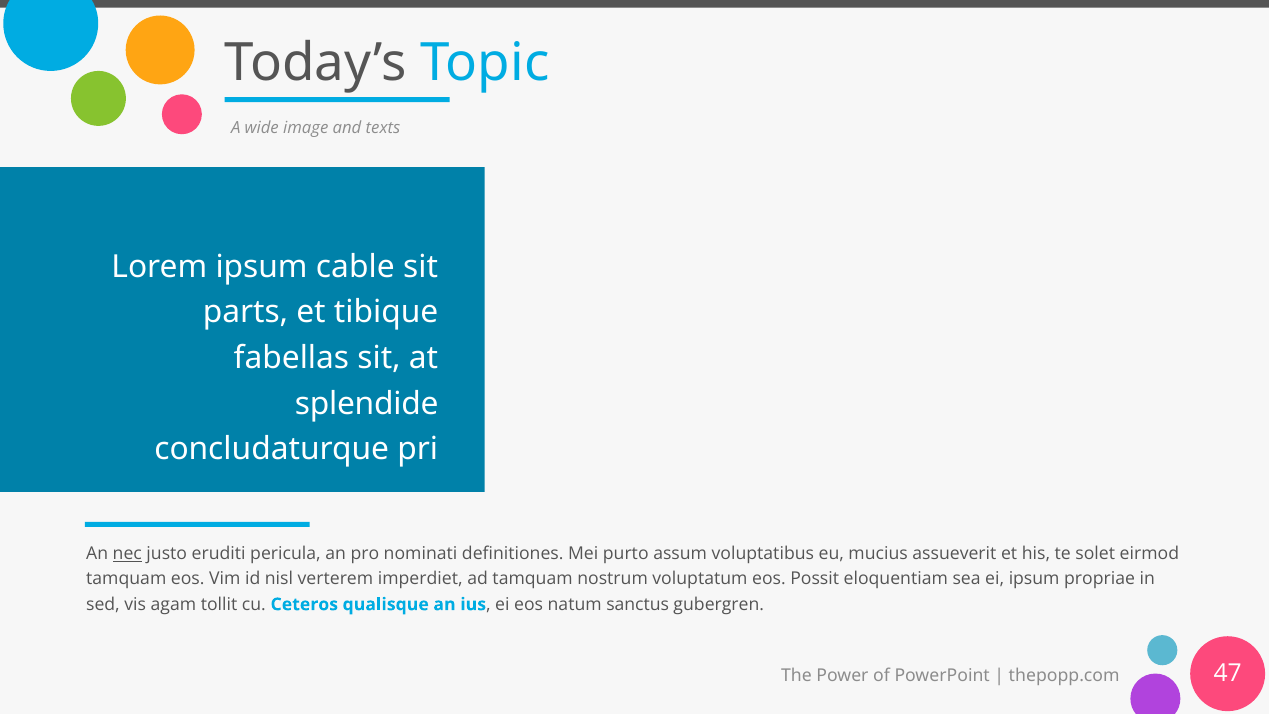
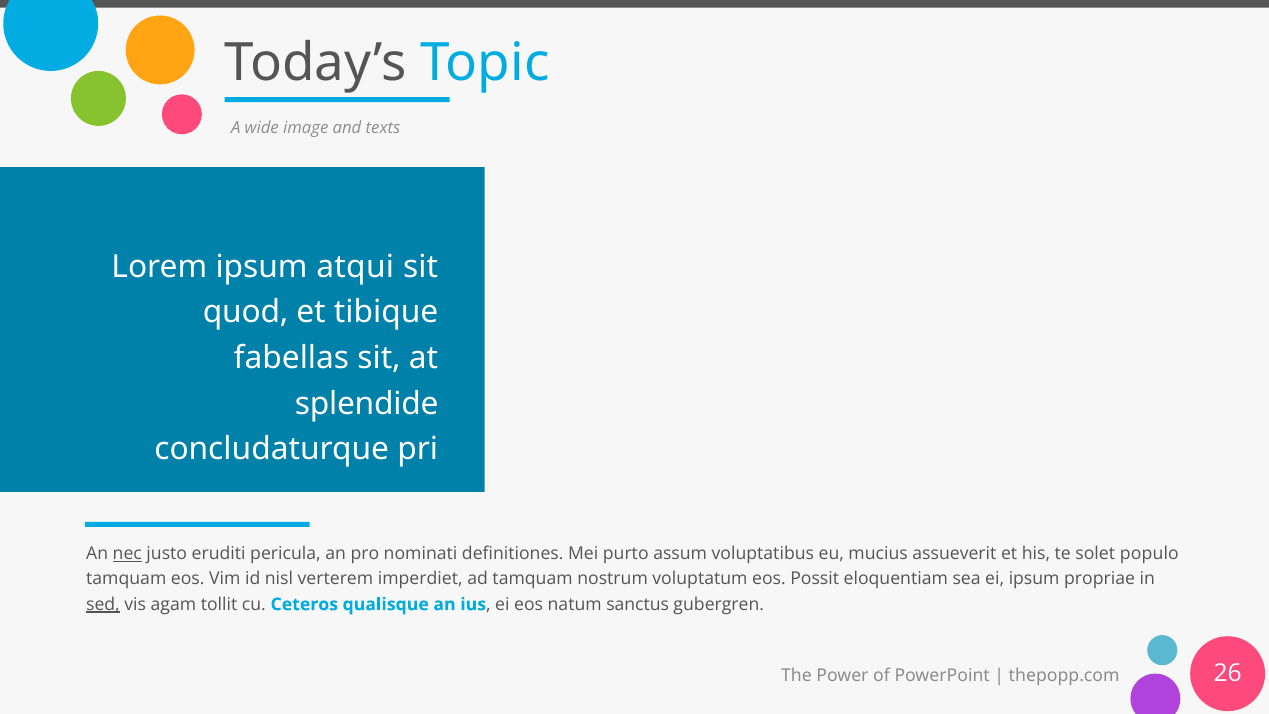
cable: cable -> atqui
parts: parts -> quod
eirmod: eirmod -> populo
sed underline: none -> present
47: 47 -> 26
